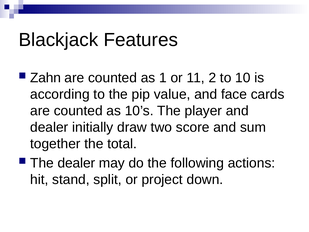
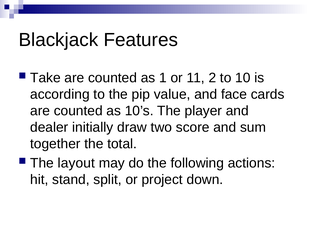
Zahn: Zahn -> Take
The dealer: dealer -> layout
